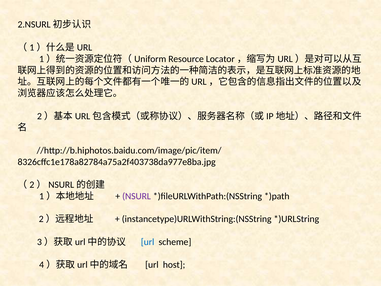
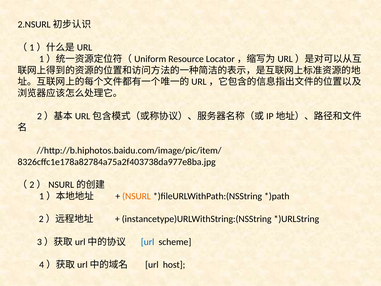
NSURL colour: purple -> orange
